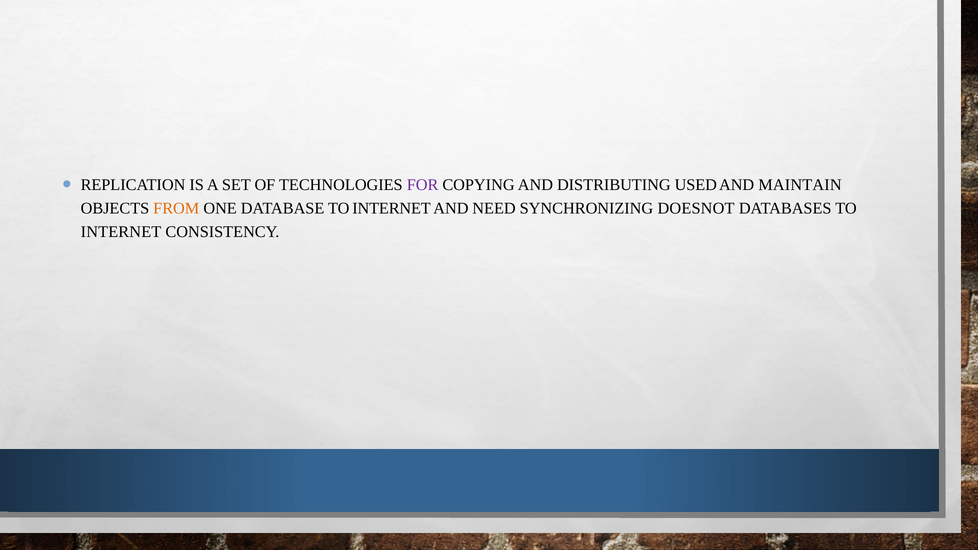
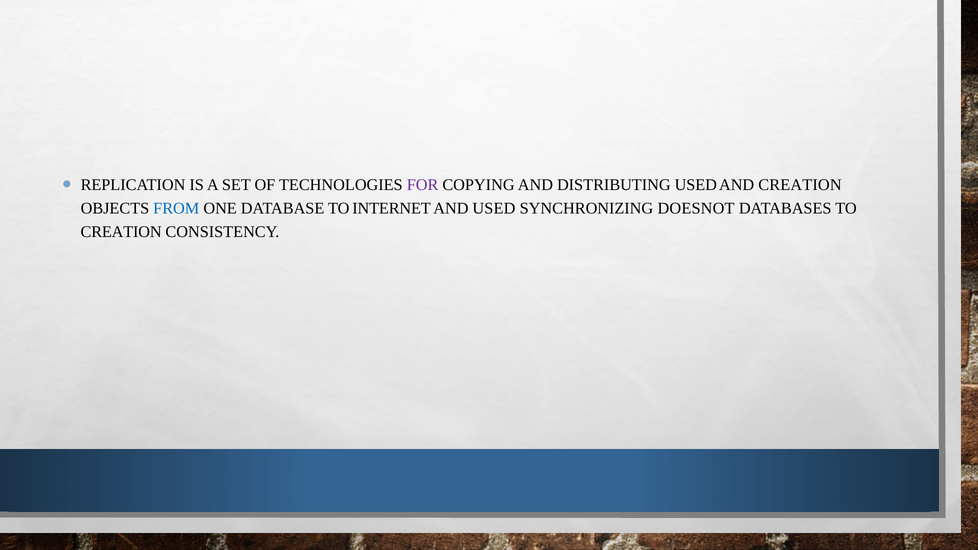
AND MAINTAIN: MAINTAIN -> CREATION
FROM colour: orange -> blue
AND NEED: NEED -> USED
INTERNET at (121, 232): INTERNET -> CREATION
